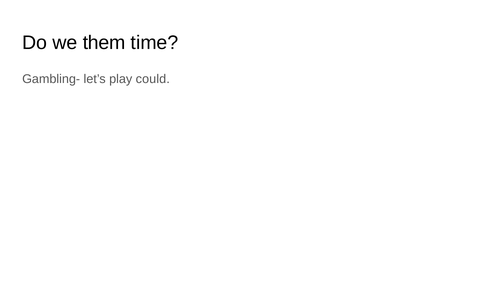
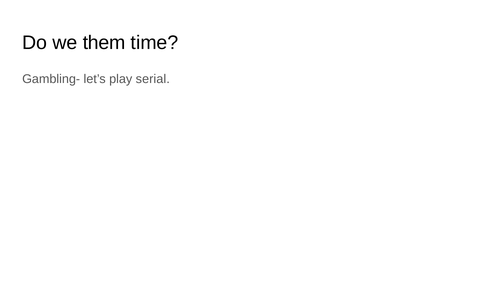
could: could -> serial
